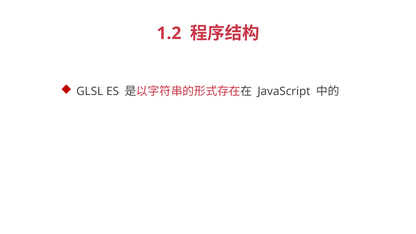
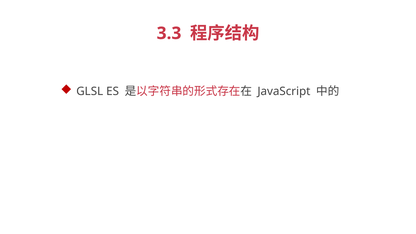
1.2: 1.2 -> 3.3
